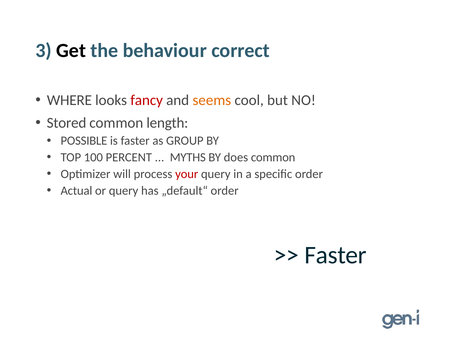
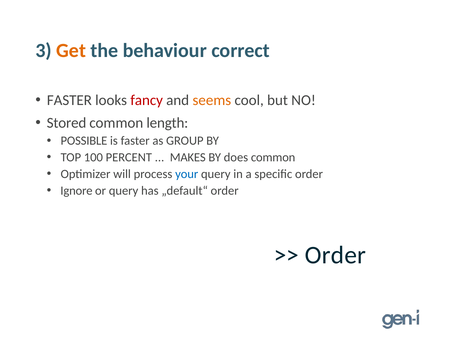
Get colour: black -> orange
WHERE at (69, 100): WHERE -> FASTER
MYTHS: MYTHS -> MAKES
your colour: red -> blue
Actual: Actual -> Ignore
Faster at (336, 255): Faster -> Order
